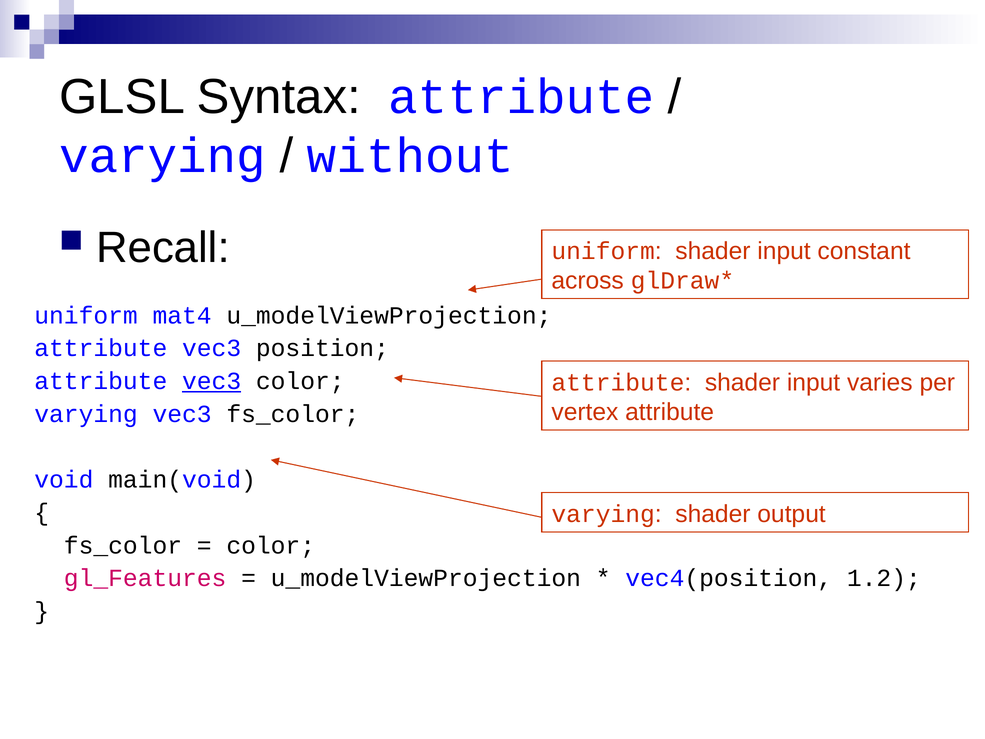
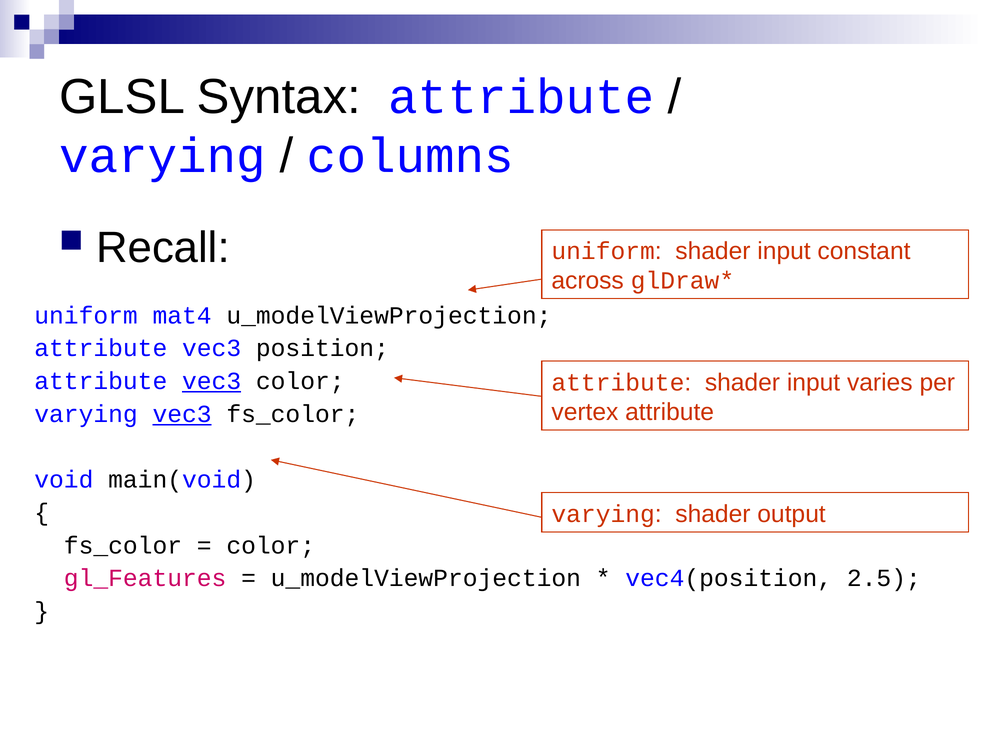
without: without -> columns
vec3 at (182, 414) underline: none -> present
1.2: 1.2 -> 2.5
